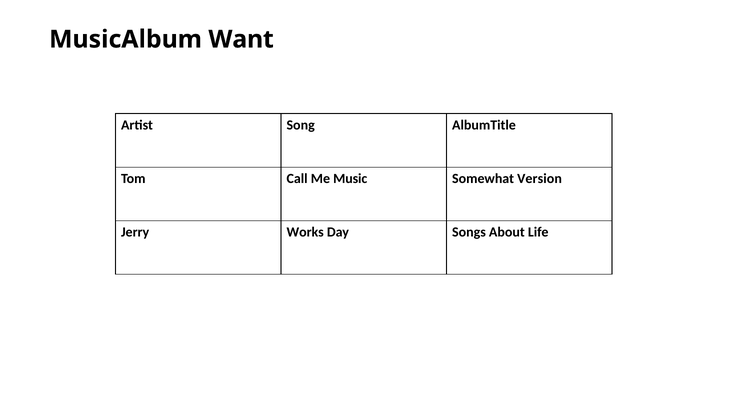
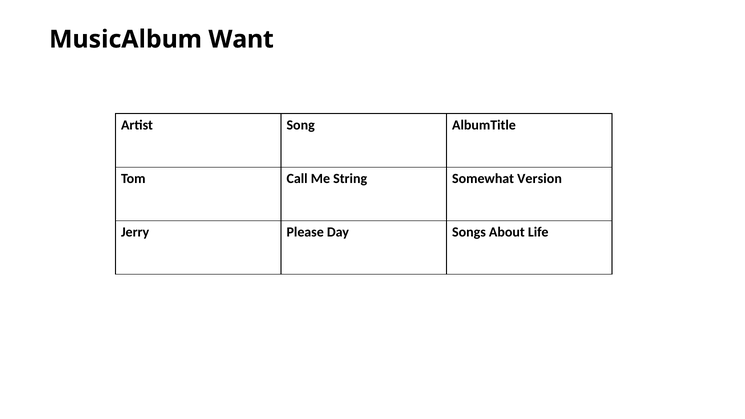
Music: Music -> String
Works: Works -> Please
